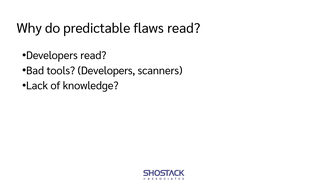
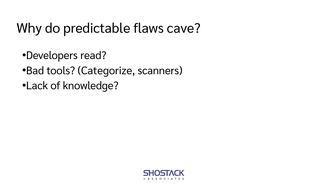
flaws read: read -> cave
tools Developers: Developers -> Categorize
